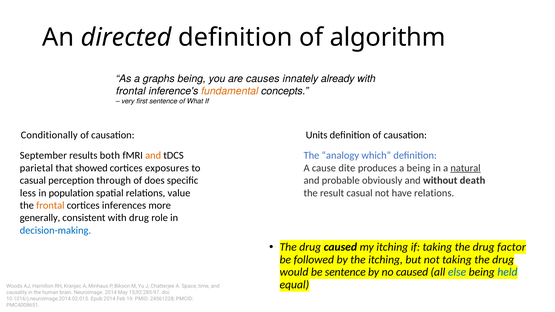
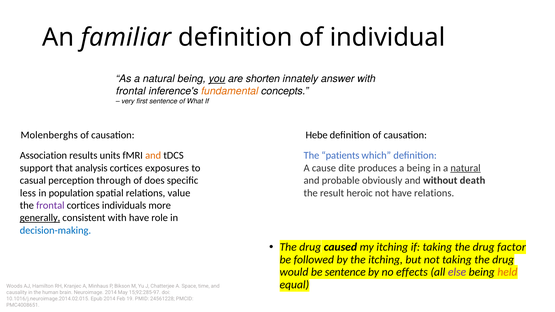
directed: directed -> familiar
algorithm: algorithm -> individual
As a graphs: graphs -> natural
you underline: none -> present
causes: causes -> shorten
already: already -> answer
Conditionally: Conditionally -> Molenberghs
Units: Units -> Hebe
September: September -> Association
both: both -> units
analogy: analogy -> patients
parietal: parietal -> support
showed: showed -> analysis
result casual: casual -> heroic
frontal at (50, 206) colour: orange -> purple
inferences: inferences -> individuals
generally underline: none -> present
with drug: drug -> have
no caused: caused -> effects
else colour: blue -> purple
held colour: blue -> orange
